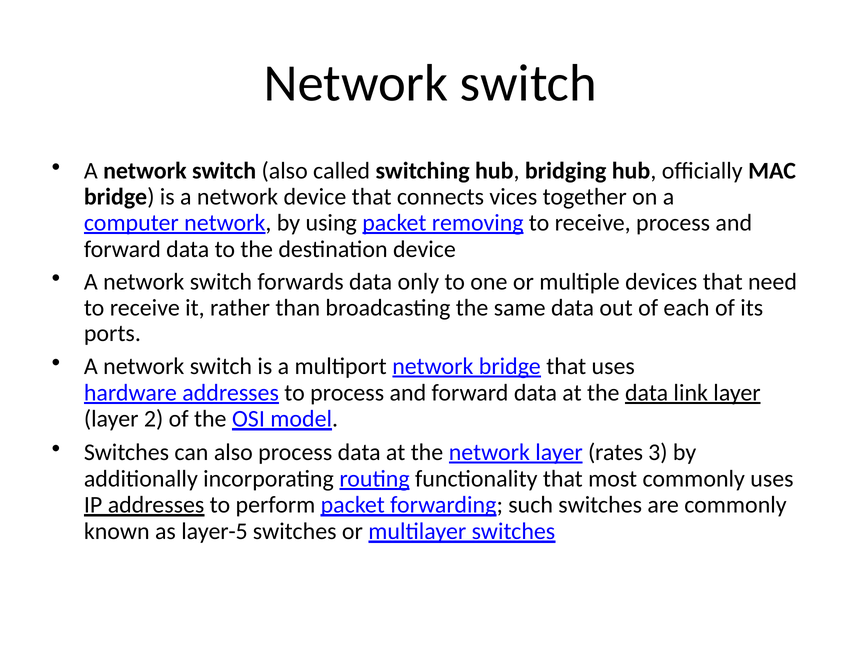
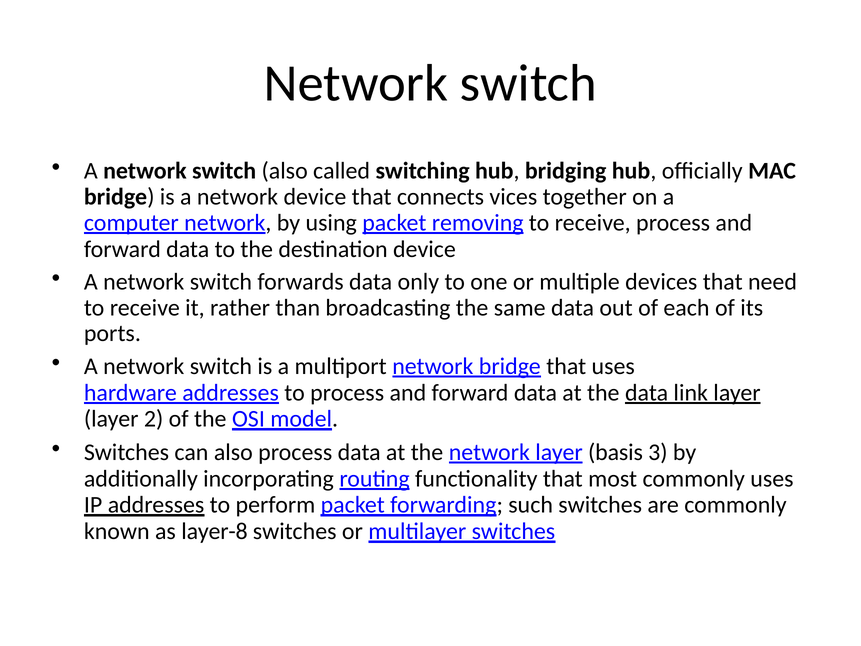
rates: rates -> basis
layer-5: layer-5 -> layer-8
